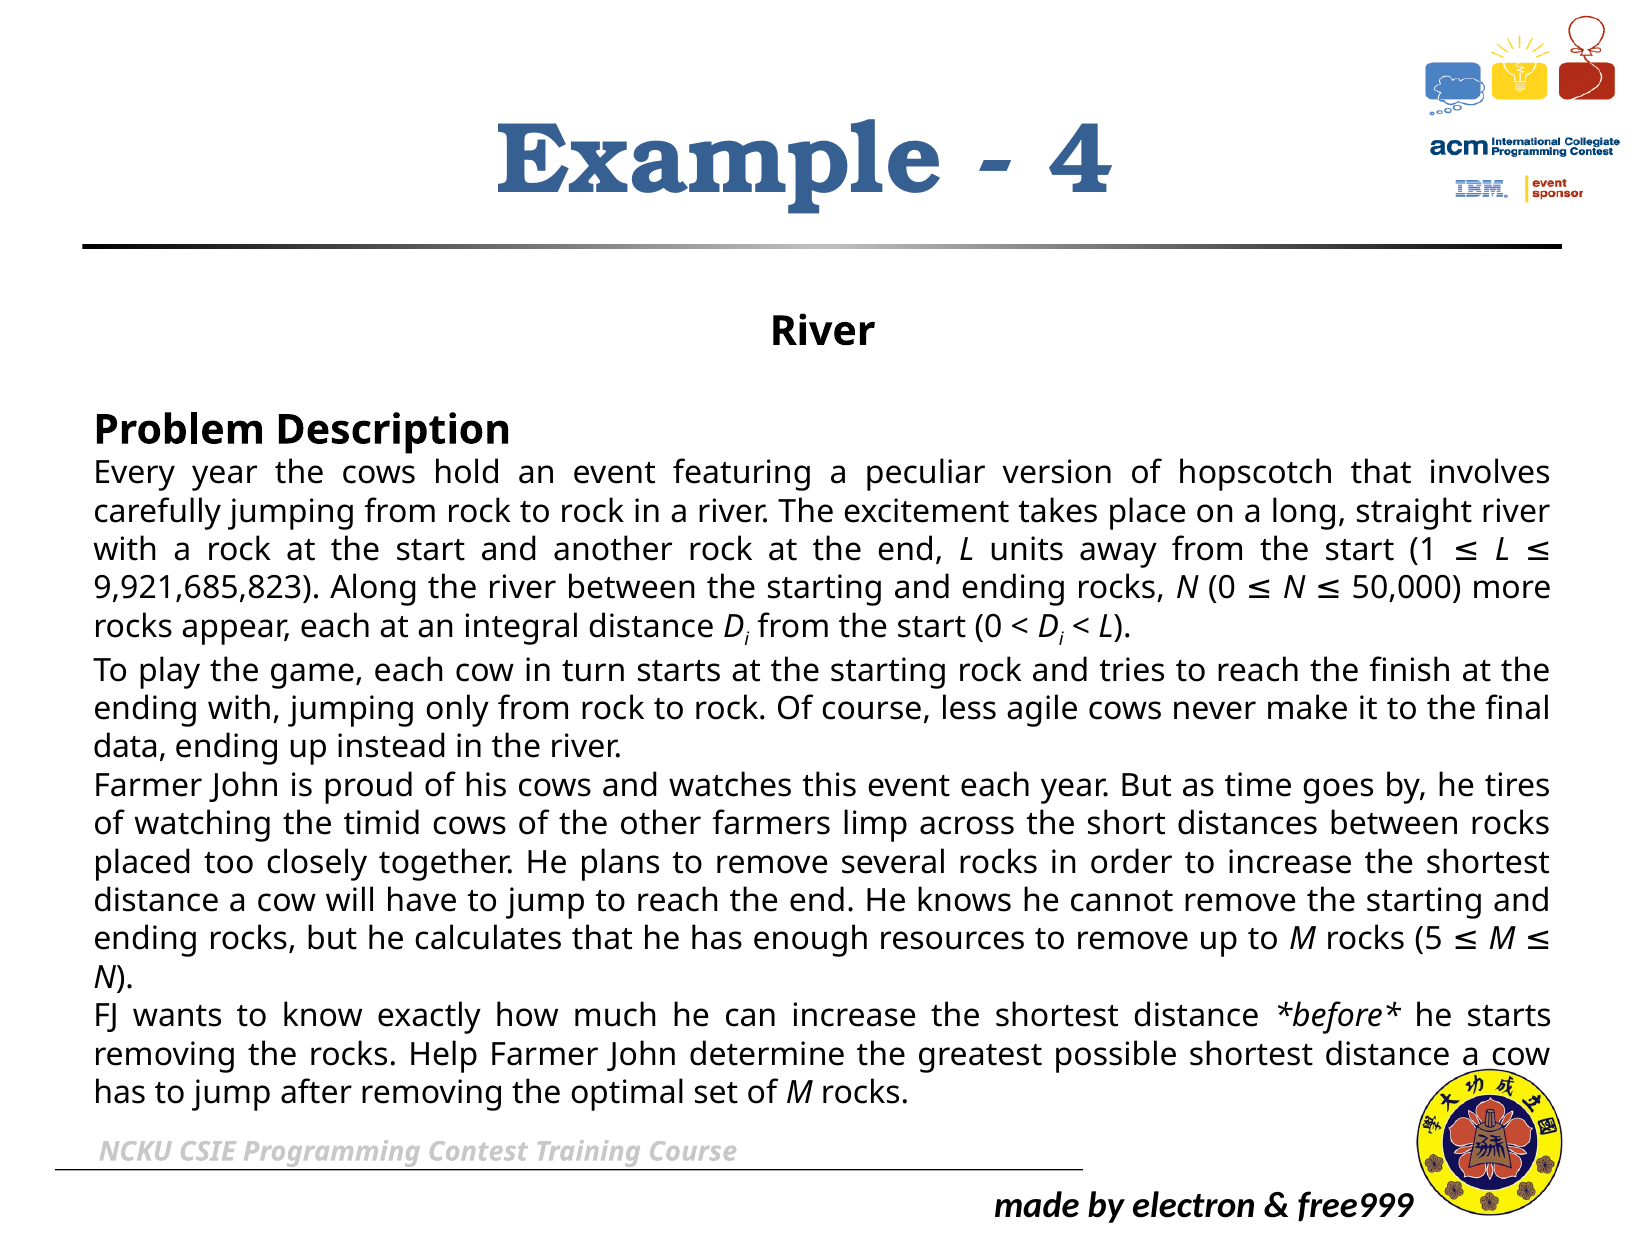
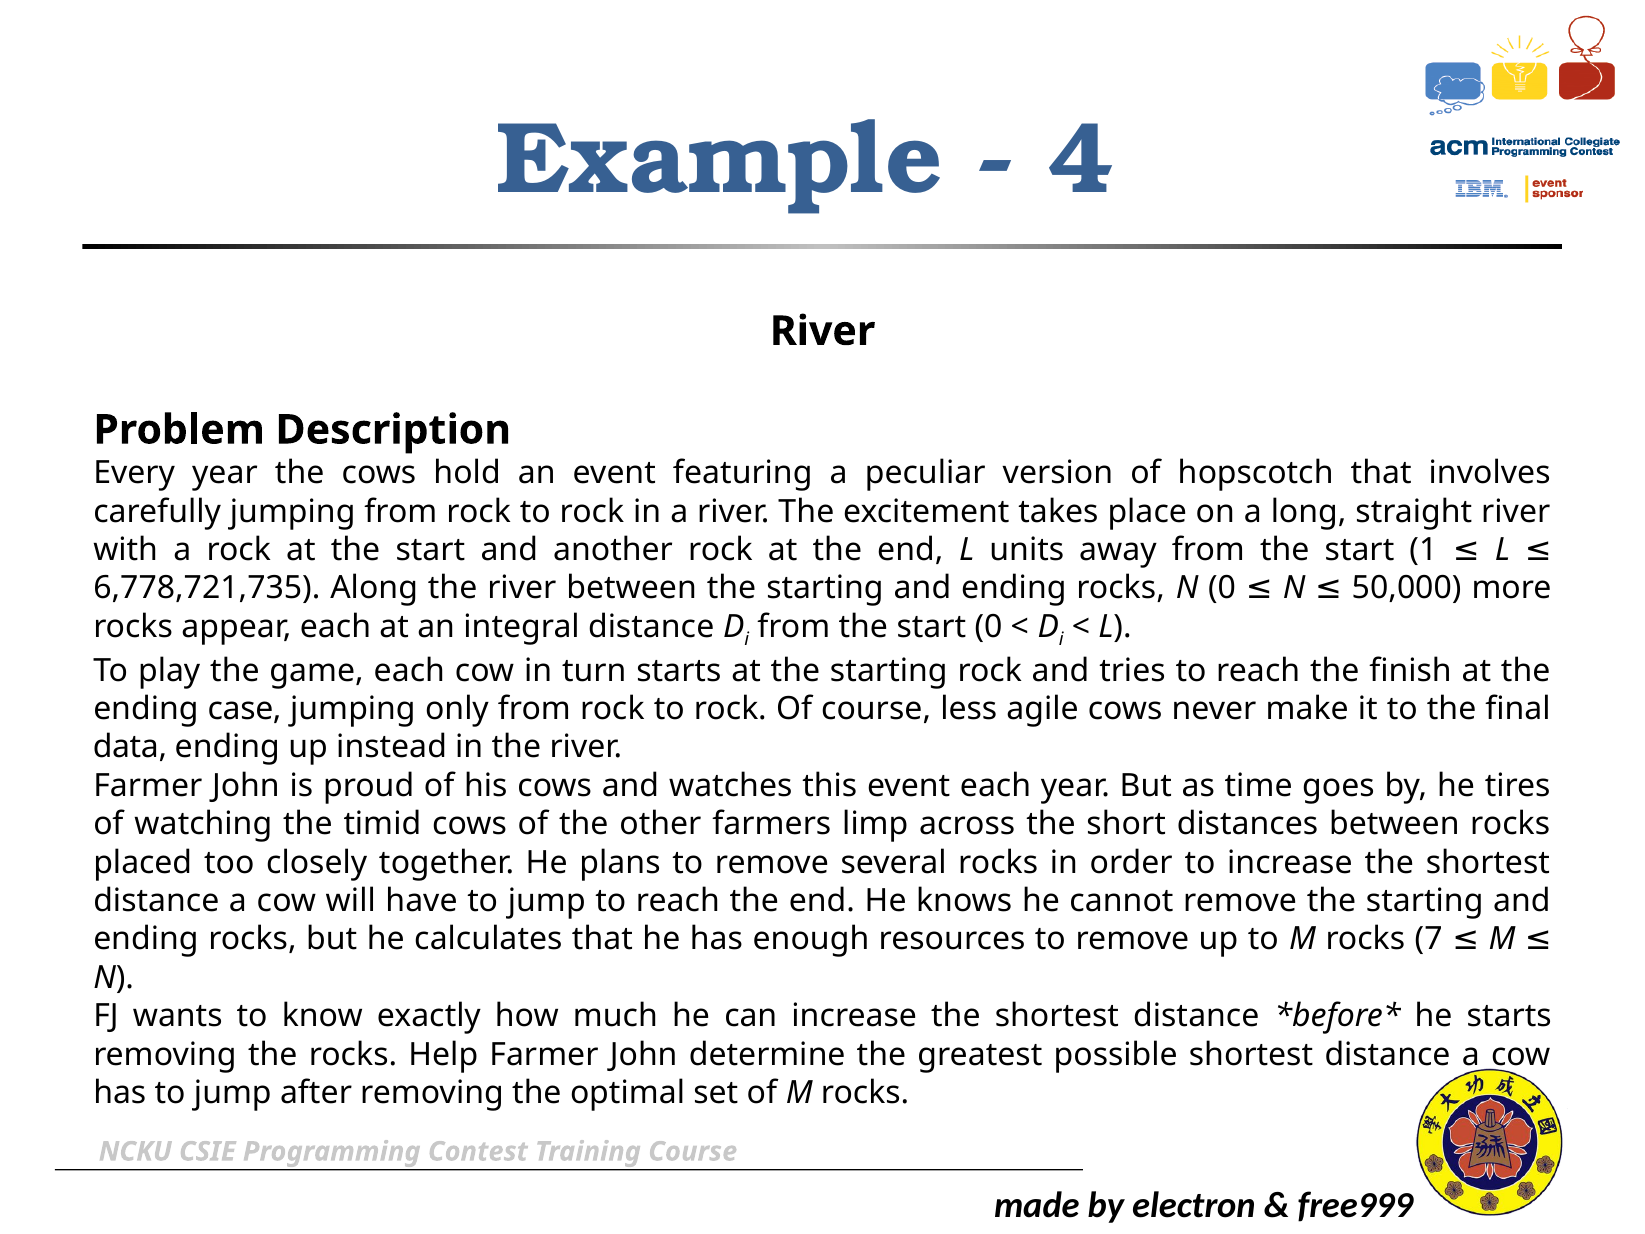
9,921,685,823: 9,921,685,823 -> 6,778,721,735
ending with: with -> case
5: 5 -> 7
